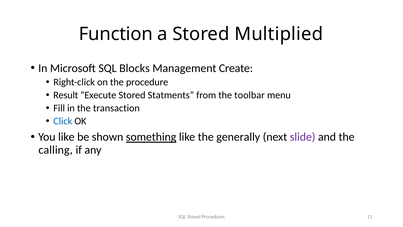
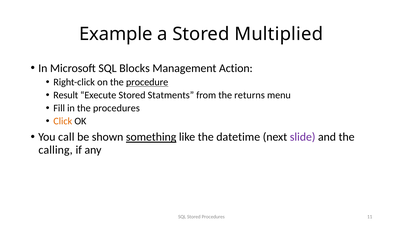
Function: Function -> Example
Create: Create -> Action
procedure underline: none -> present
toolbar: toolbar -> returns
the transaction: transaction -> procedures
Click colour: blue -> orange
You like: like -> call
generally: generally -> datetime
